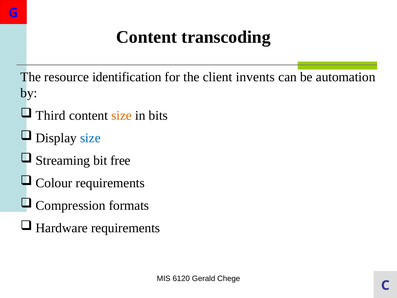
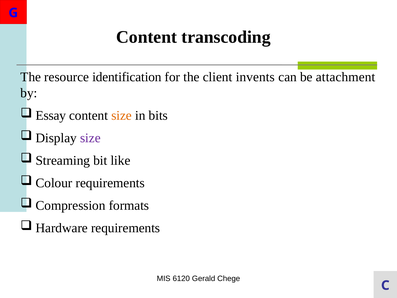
automation: automation -> attachment
Third: Third -> Essay
size at (90, 138) colour: blue -> purple
free: free -> like
